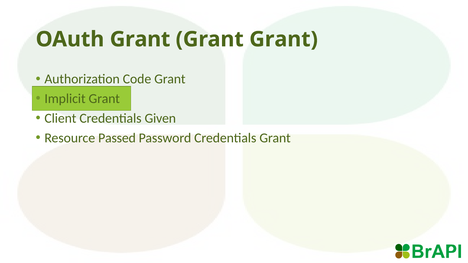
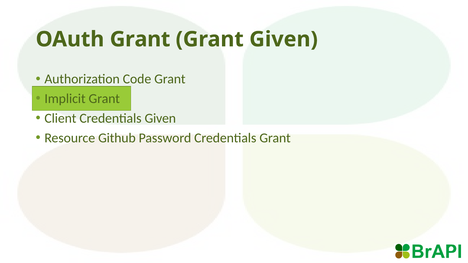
Grant at (284, 39): Grant -> Given
Passed: Passed -> Github
